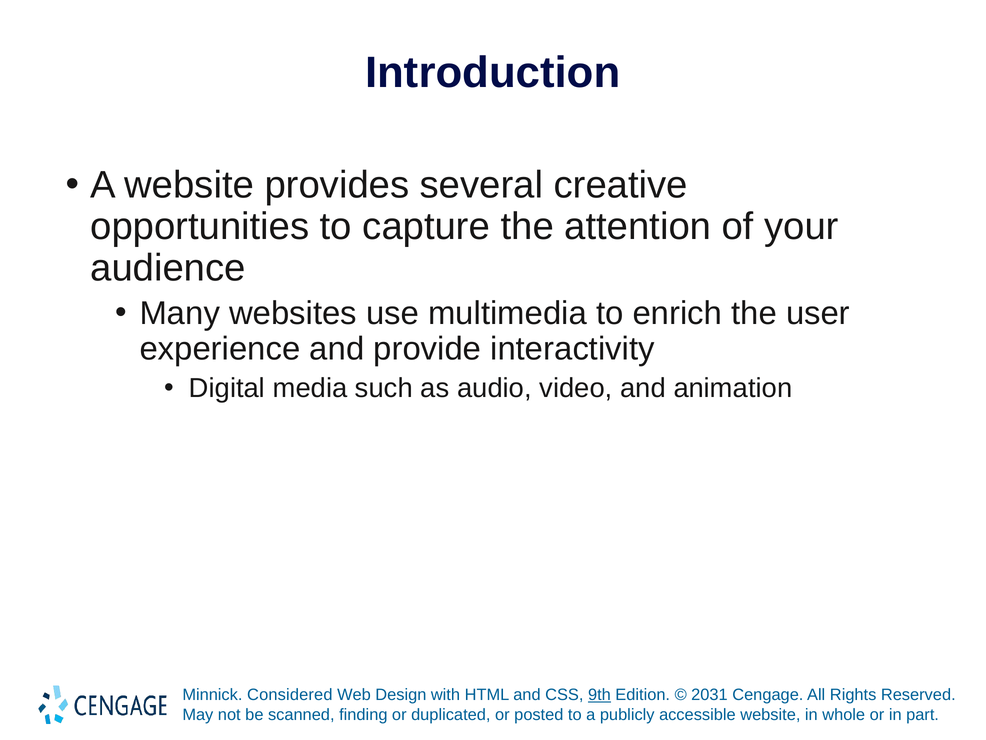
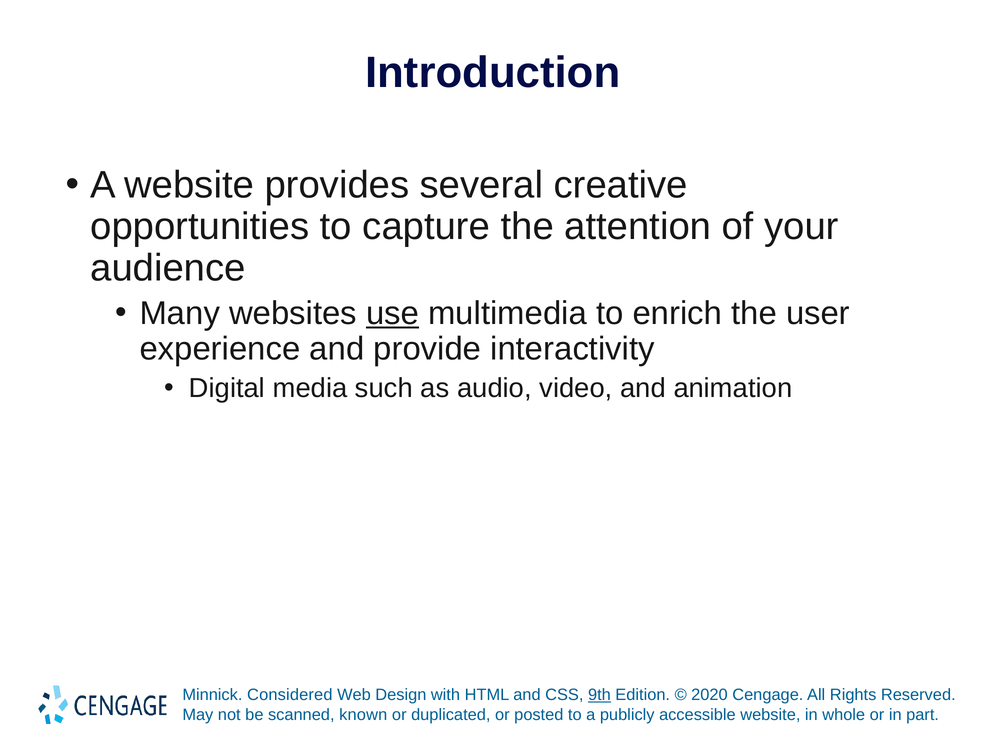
use underline: none -> present
2031: 2031 -> 2020
finding: finding -> known
